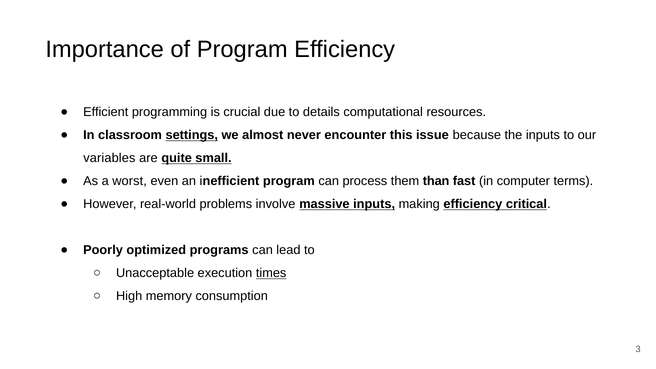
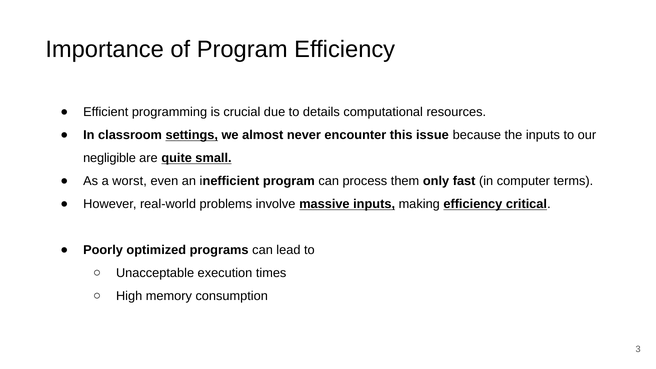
variables: variables -> negligible
than: than -> only
times underline: present -> none
